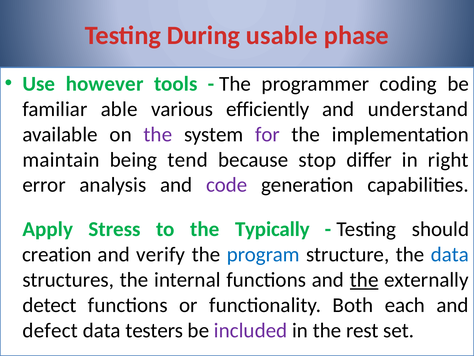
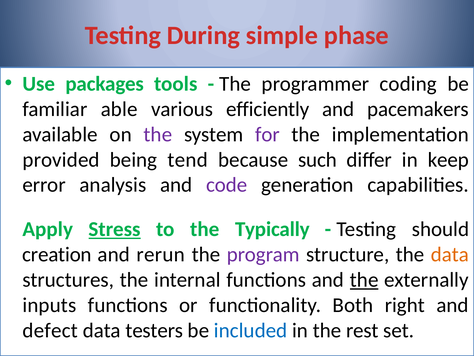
usable: usable -> simple
however: however -> packages
understand: understand -> pacemakers
maintain: maintain -> provided
stop: stop -> such
right: right -> keep
Stress underline: none -> present
verify: verify -> rerun
program colour: blue -> purple
data at (450, 254) colour: blue -> orange
detect: detect -> inputs
each: each -> right
included colour: purple -> blue
